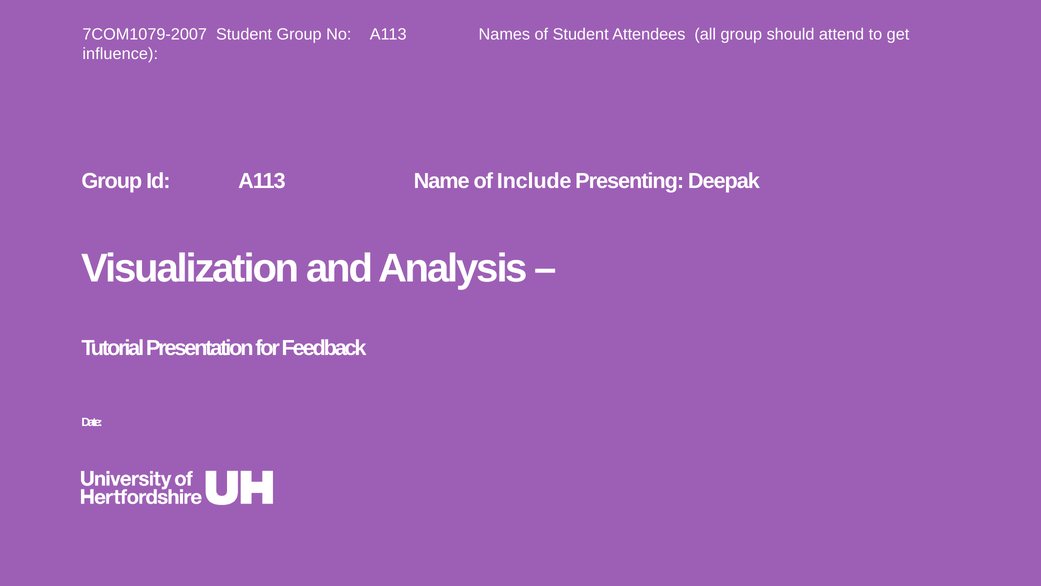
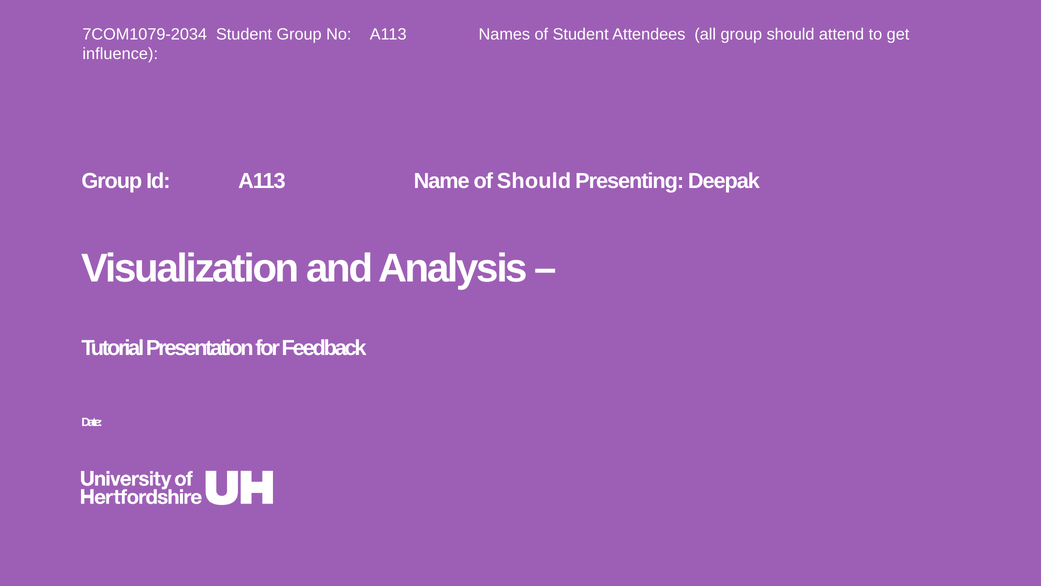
7COM1079-2007: 7COM1079-2007 -> 7COM1079-2034
of Include: Include -> Should
